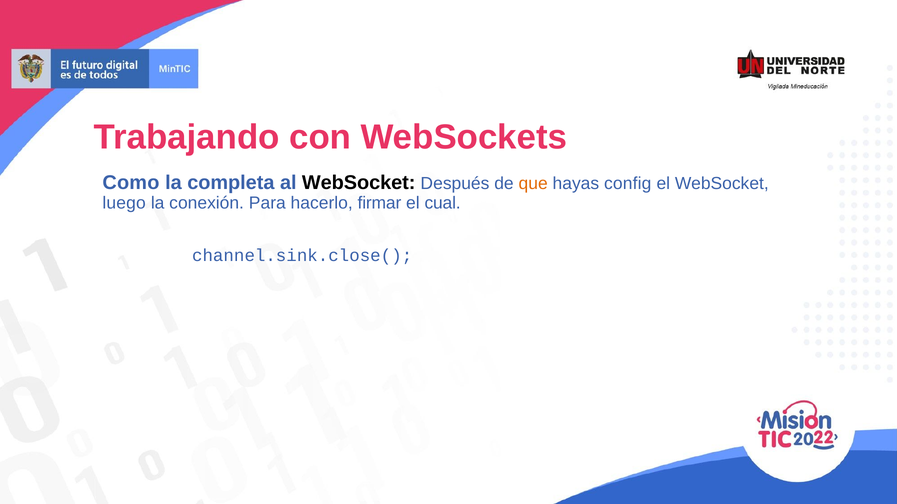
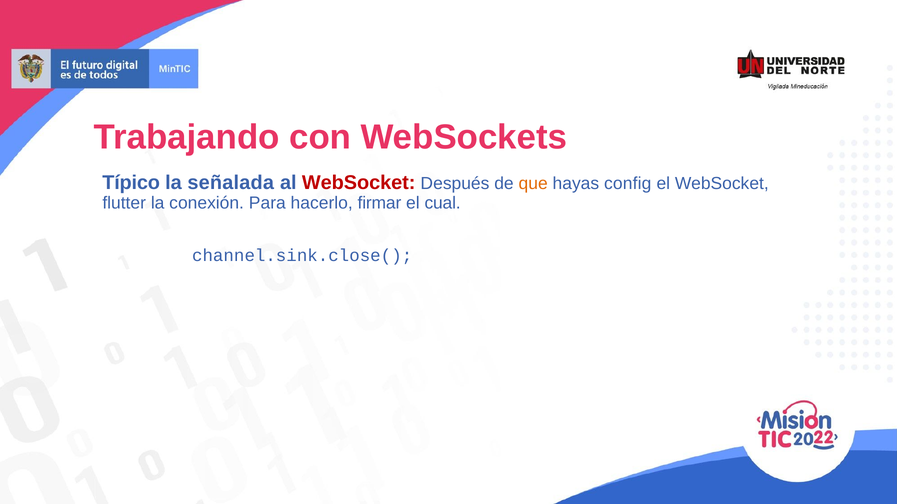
Como: Como -> Típico
completa: completa -> señalada
WebSocket at (359, 183) colour: black -> red
luego: luego -> flutter
